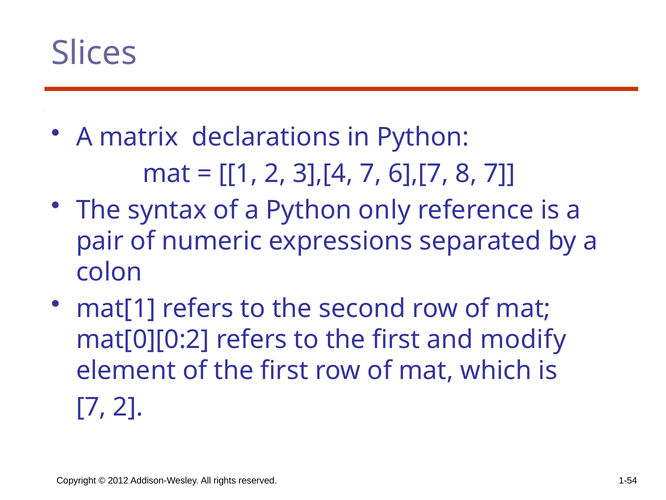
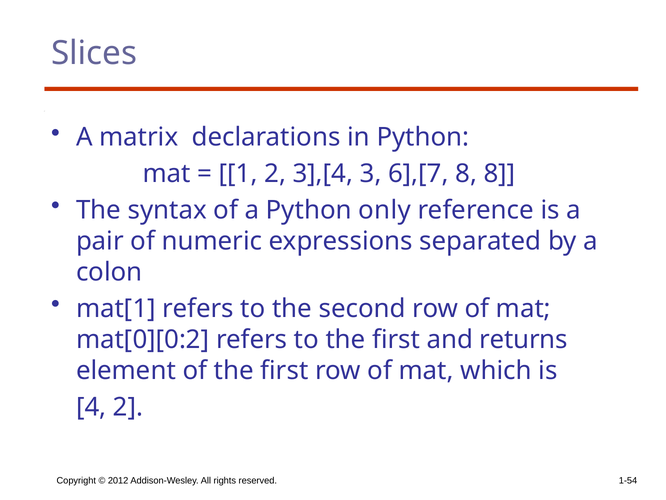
3],[4 7: 7 -> 3
8 7: 7 -> 8
modify: modify -> returns
7 at (91, 407): 7 -> 4
